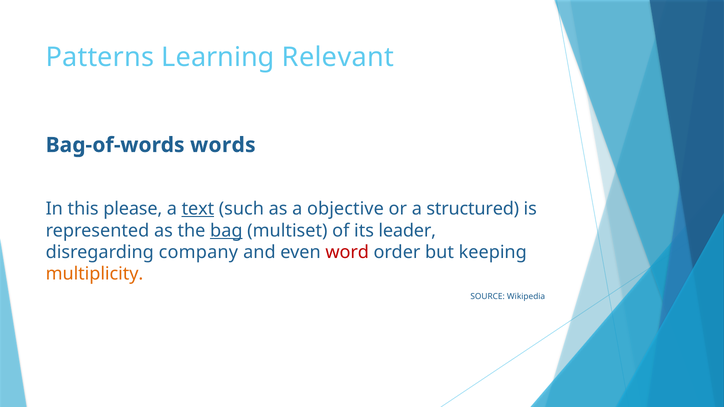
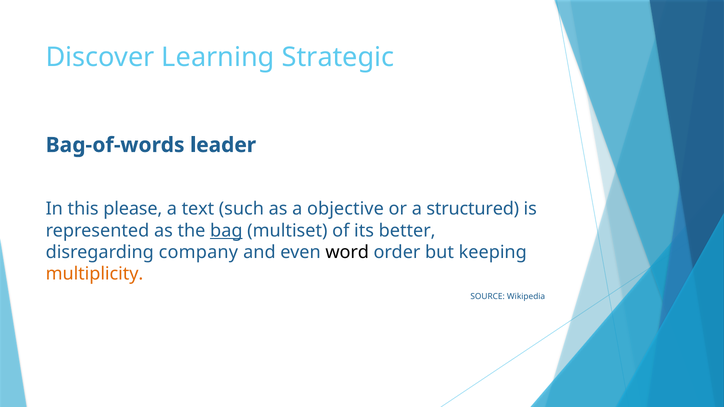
Patterns: Patterns -> Discover
Relevant: Relevant -> Strategic
words: words -> leader
text underline: present -> none
leader: leader -> better
word colour: red -> black
